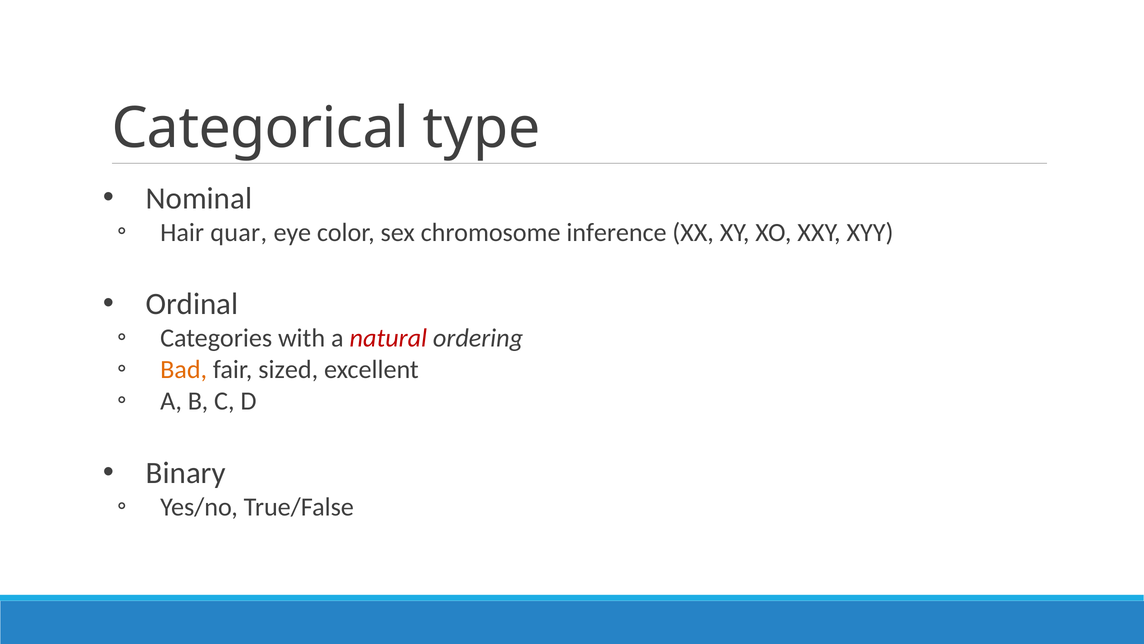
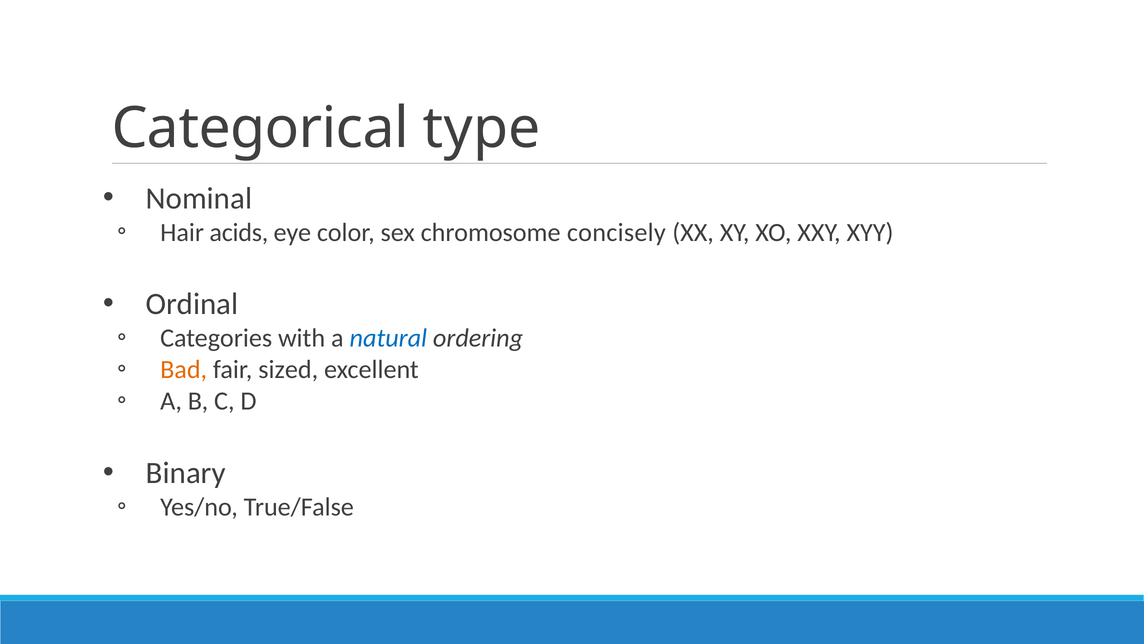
quar: quar -> acids
inference: inference -> concisely
natural colour: red -> blue
